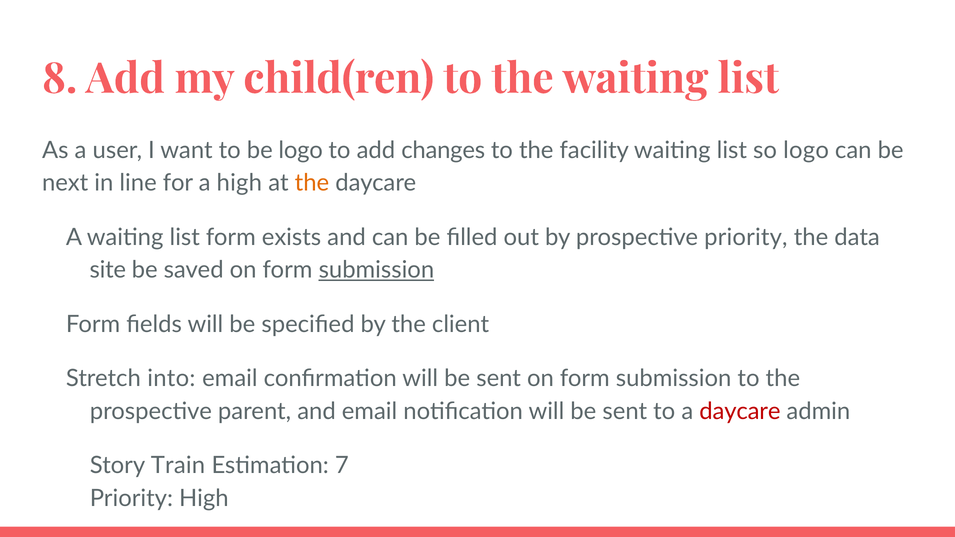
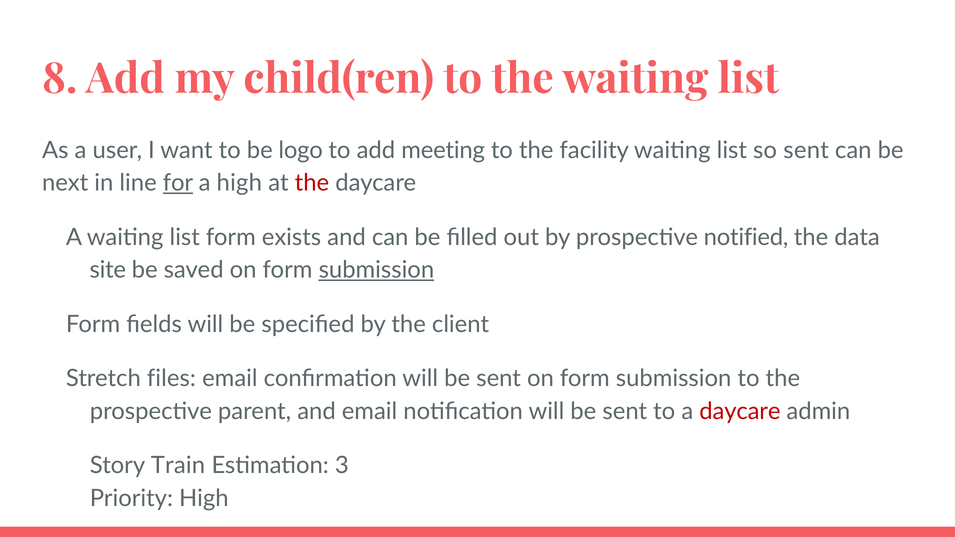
changes: changes -> meeting
so logo: logo -> sent
for underline: none -> present
the at (312, 183) colour: orange -> red
prospective priority: priority -> notified
into: into -> files
7: 7 -> 3
